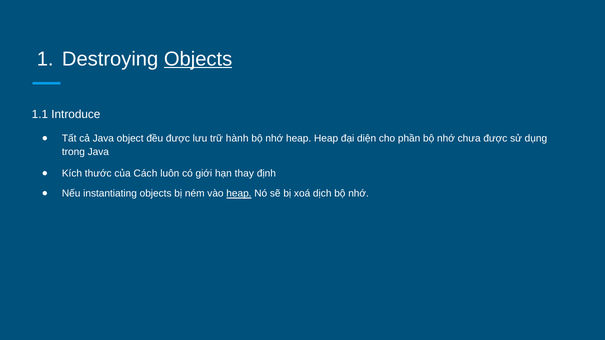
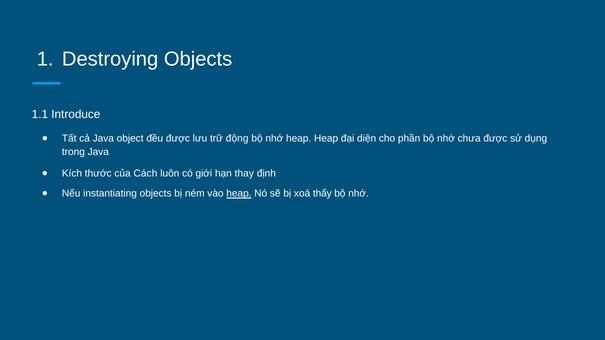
Objects at (198, 59) underline: present -> none
hành: hành -> động
dịch: dịch -> thấy
